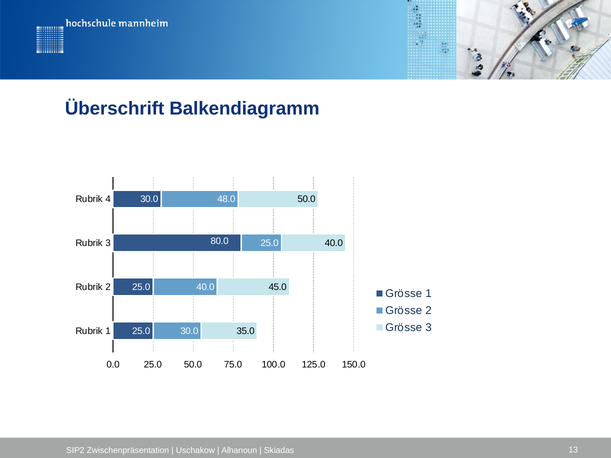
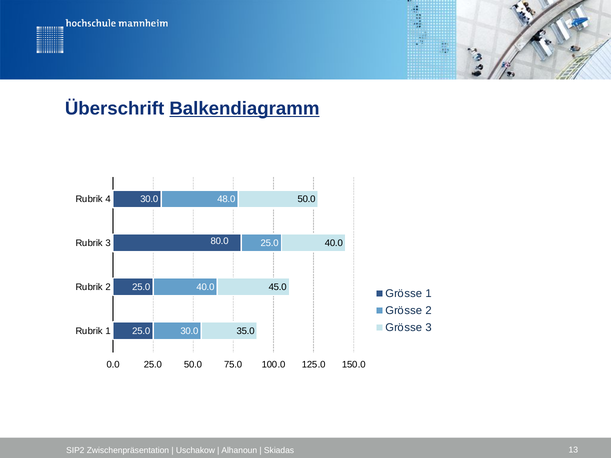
Balkendiagramm underline: none -> present
